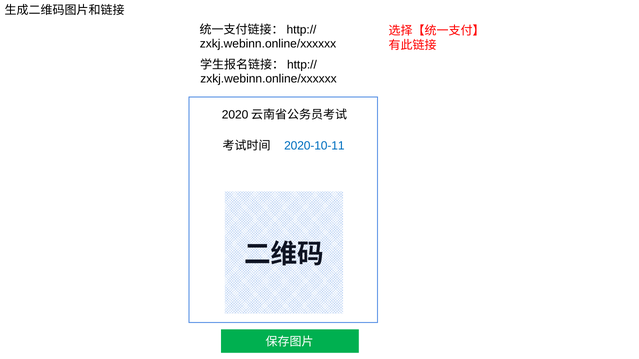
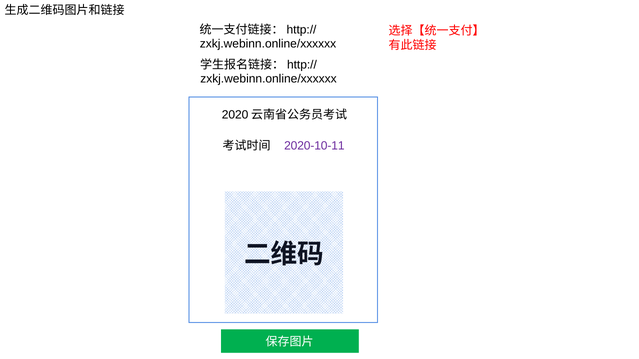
2020-10-11 colour: blue -> purple
